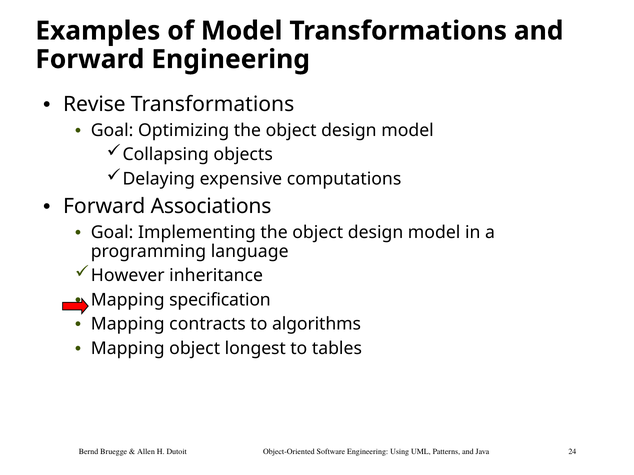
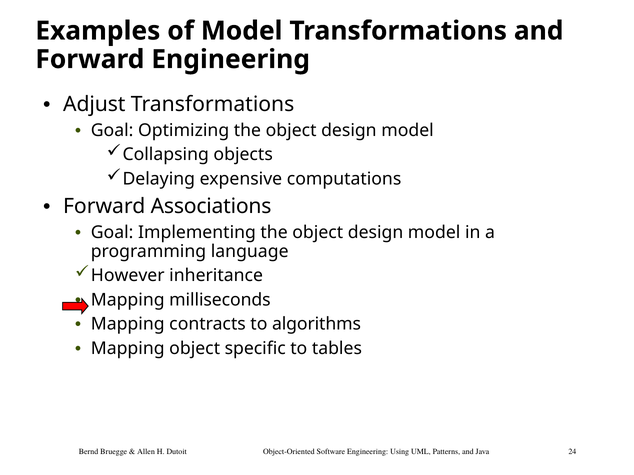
Revise: Revise -> Adjust
specification: specification -> milliseconds
longest: longest -> specific
